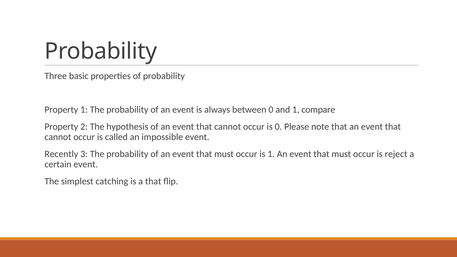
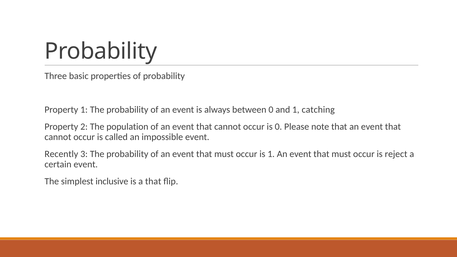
compare: compare -> catching
hypothesis: hypothesis -> population
catching: catching -> inclusive
